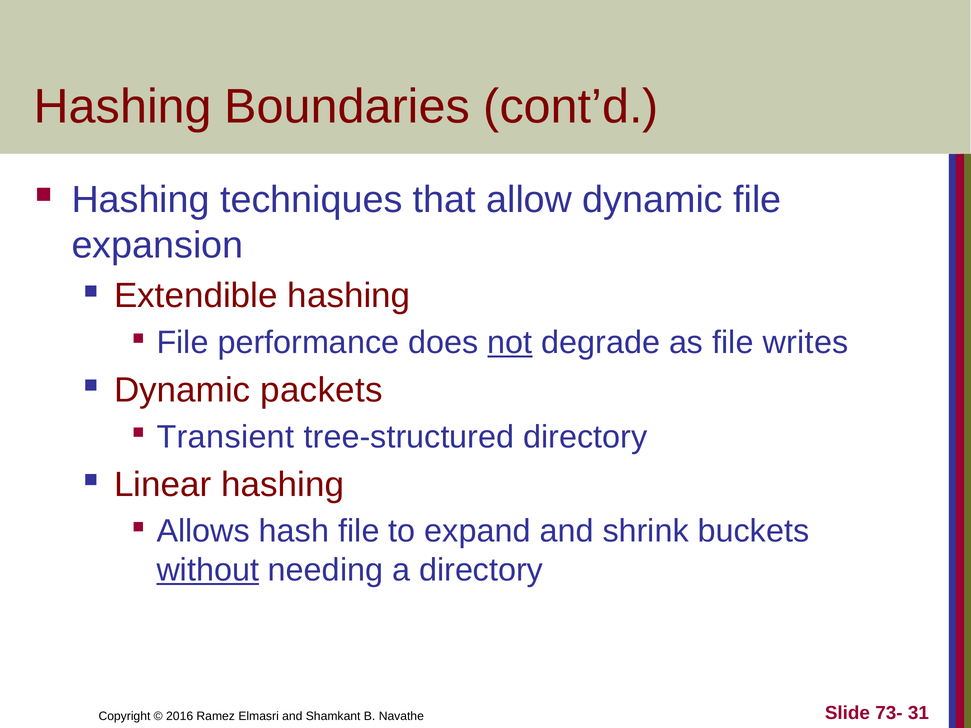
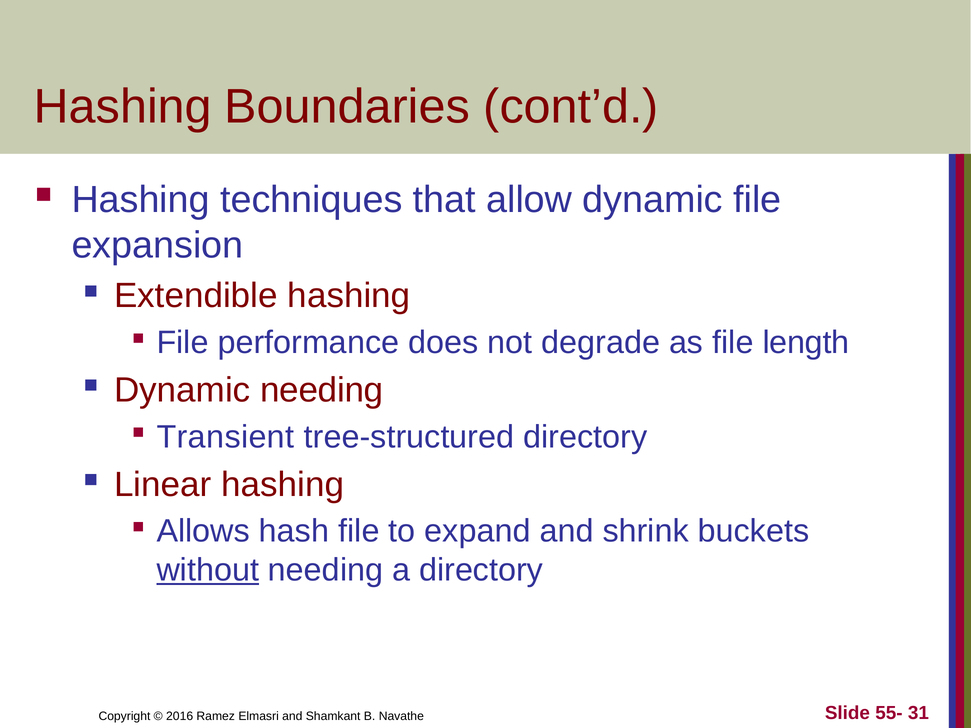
not underline: present -> none
writes: writes -> length
Dynamic packets: packets -> needing
73-: 73- -> 55-
